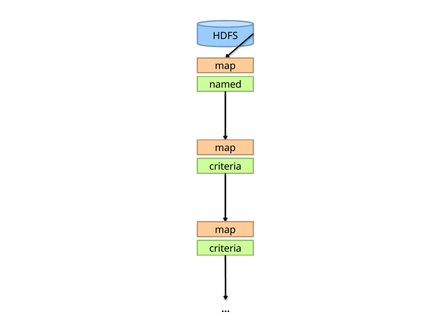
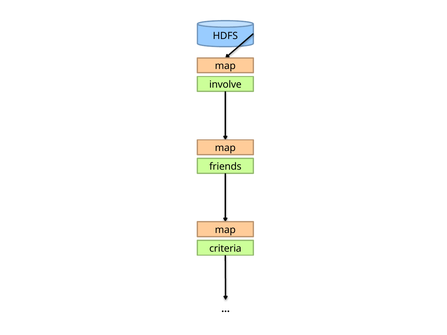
named: named -> involve
criteria at (225, 167): criteria -> friends
